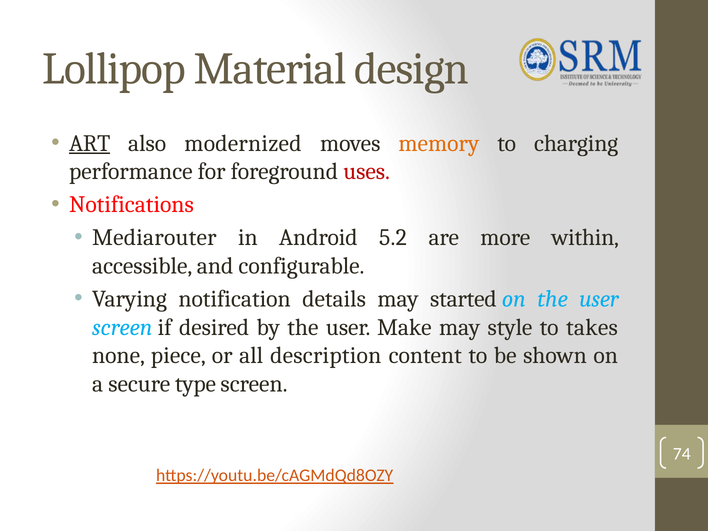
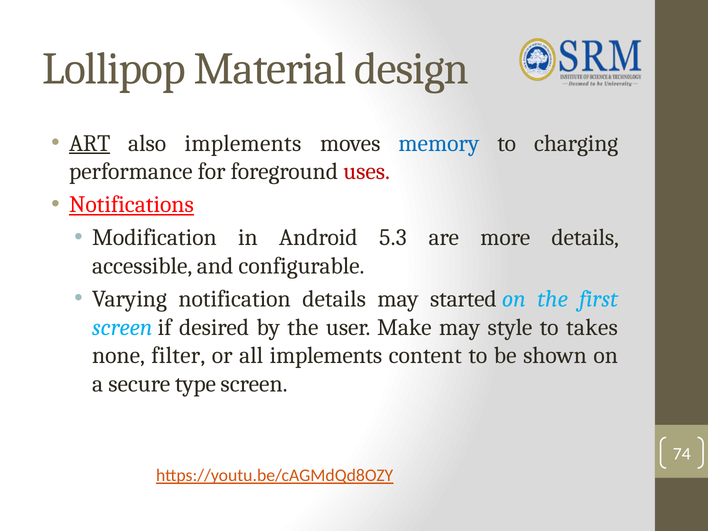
also modernized: modernized -> implements
memory colour: orange -> blue
Notifications underline: none -> present
Mediarouter: Mediarouter -> Modification
5.2: 5.2 -> 5.3
more within: within -> details
on the user: user -> first
piece: piece -> filter
all description: description -> implements
